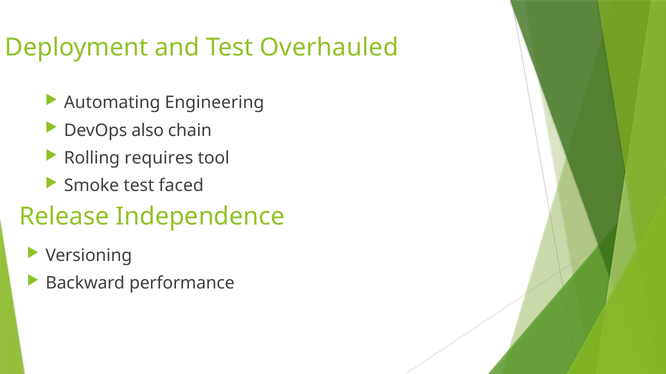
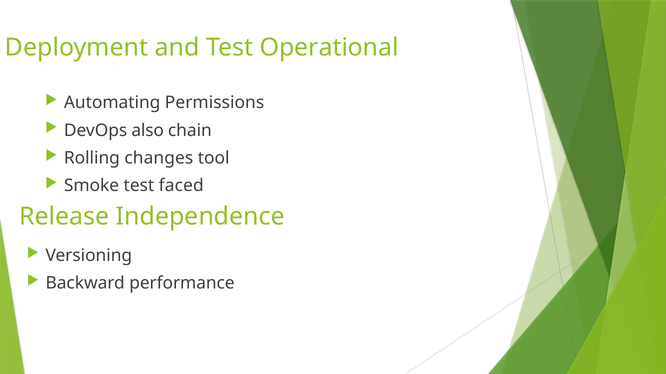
Overhauled: Overhauled -> Operational
Engineering: Engineering -> Permissions
requires: requires -> changes
